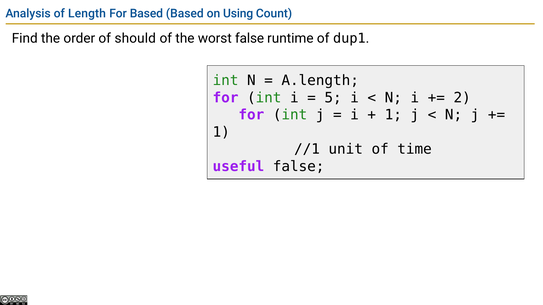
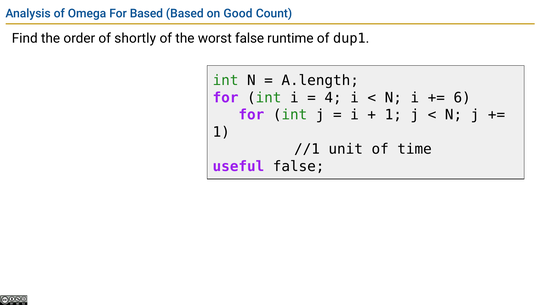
Length: Length -> Omega
Using: Using -> Good
should: should -> shortly
5: 5 -> 4
2: 2 -> 6
